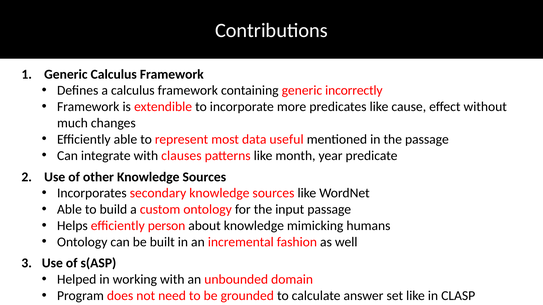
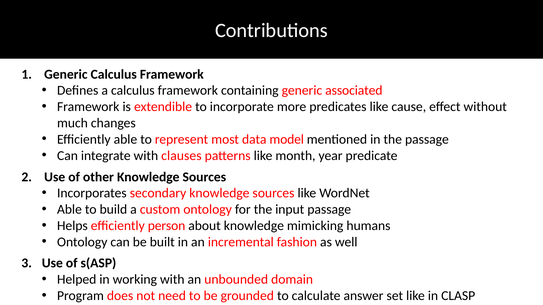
incorrectly: incorrectly -> associated
useful: useful -> model
